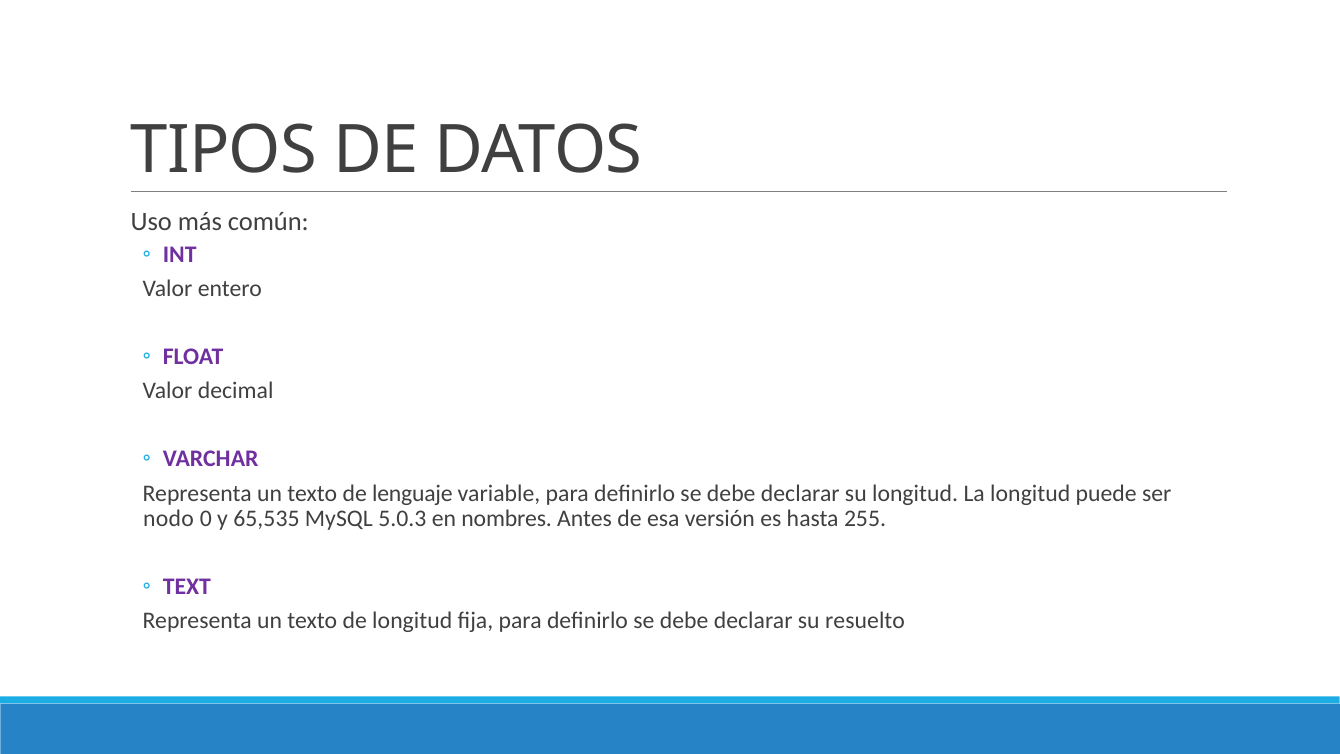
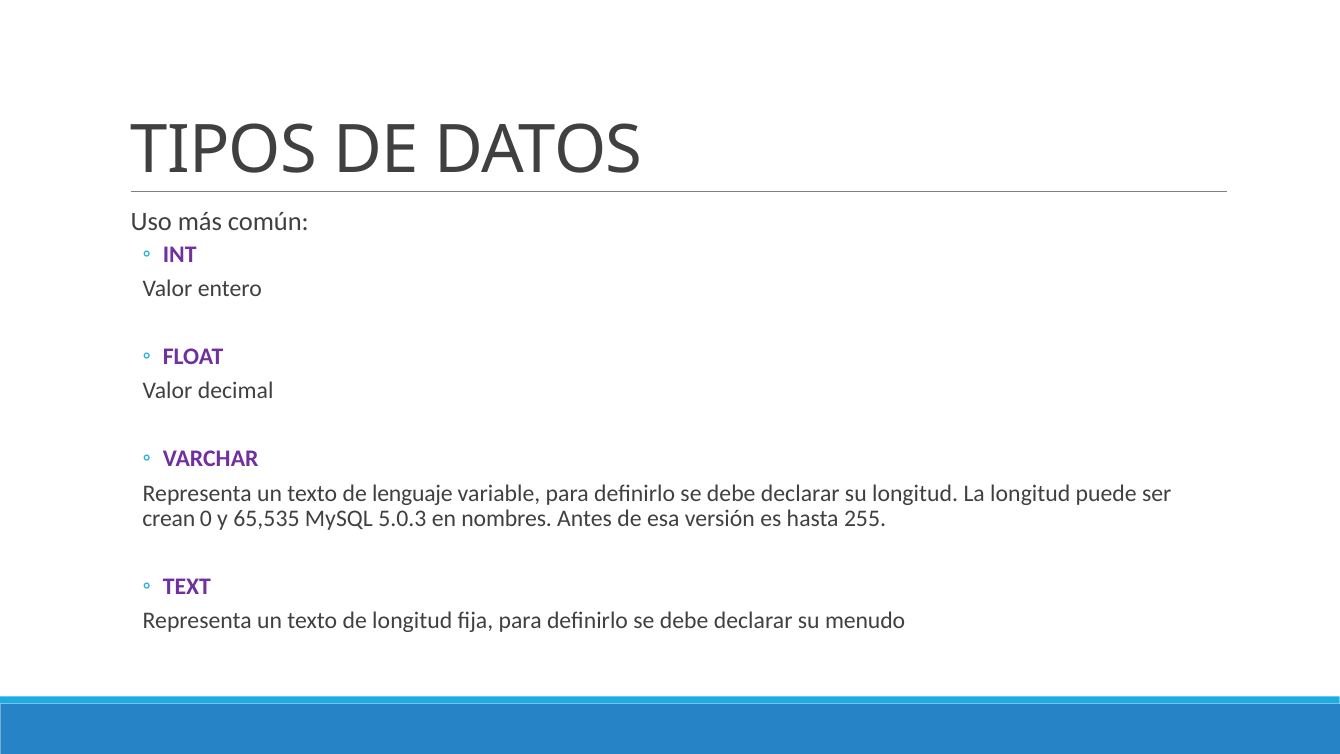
nodo: nodo -> crean
resuelto: resuelto -> menudo
